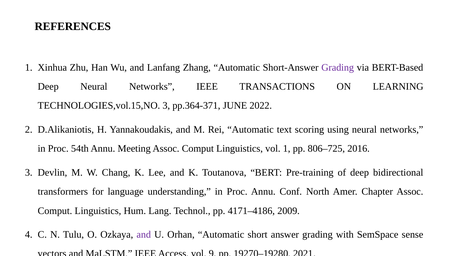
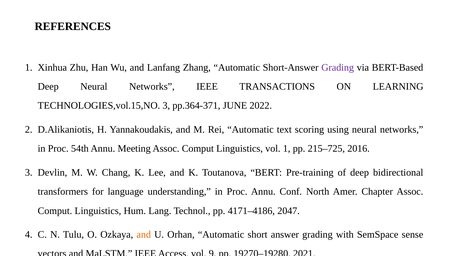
806–725: 806–725 -> 215–725
2009: 2009 -> 2047
and at (144, 234) colour: purple -> orange
